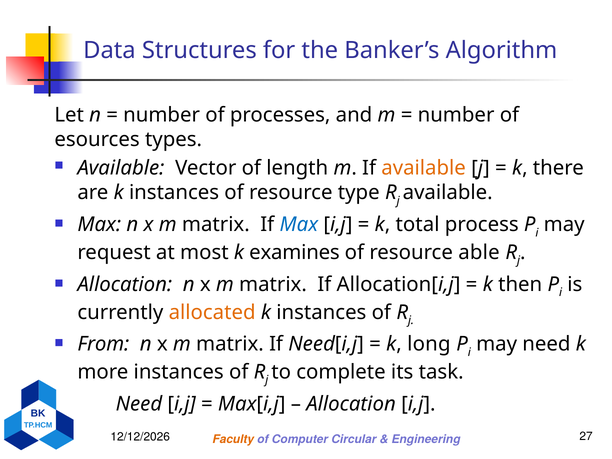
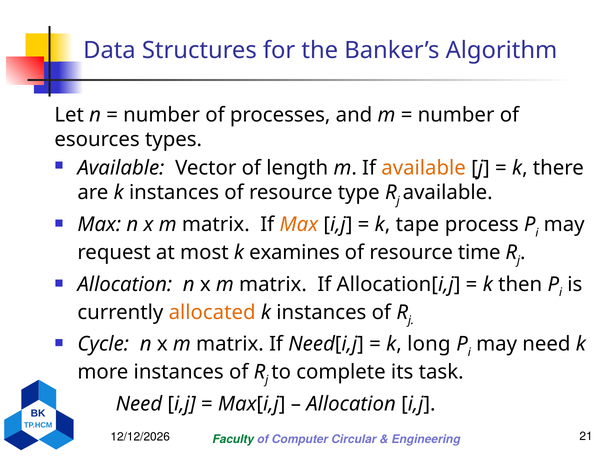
Max at (299, 225) colour: blue -> orange
total: total -> tape
able: able -> time
From: From -> Cycle
27: 27 -> 21
Faculty colour: orange -> green
